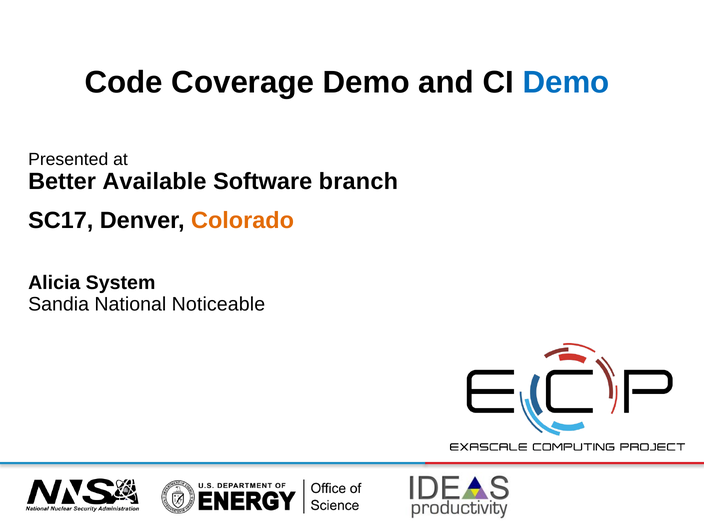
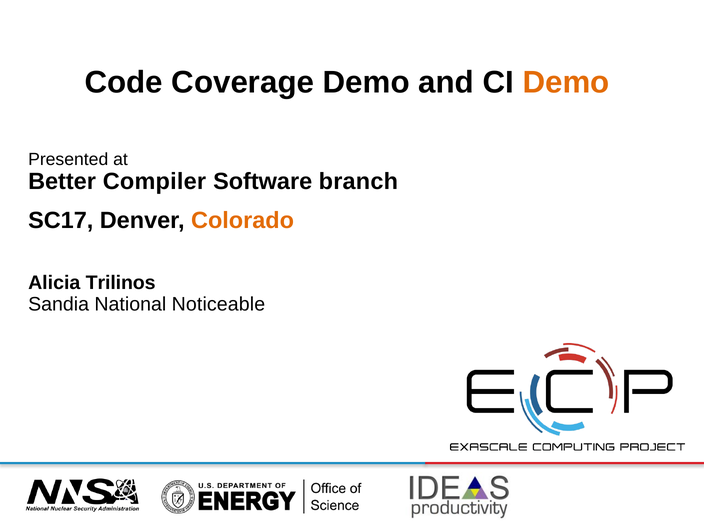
Demo at (566, 82) colour: blue -> orange
Available: Available -> Compiler
System: System -> Trilinos
